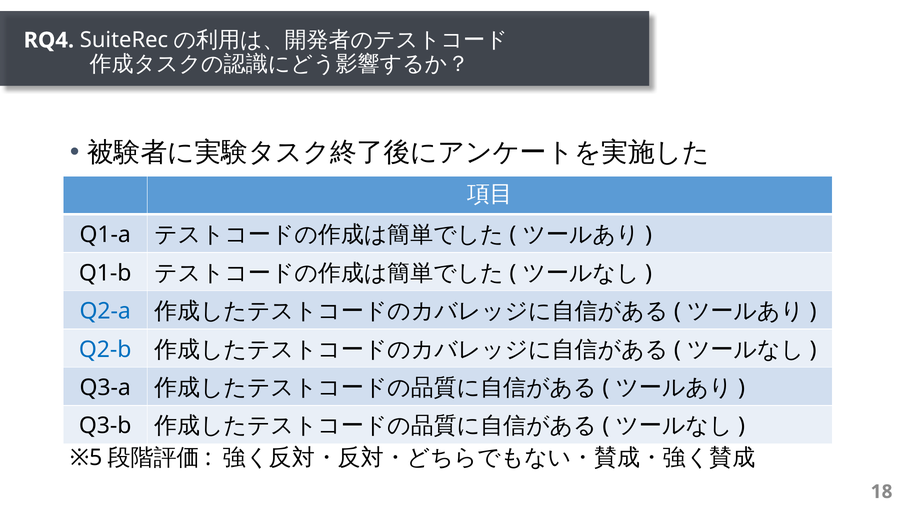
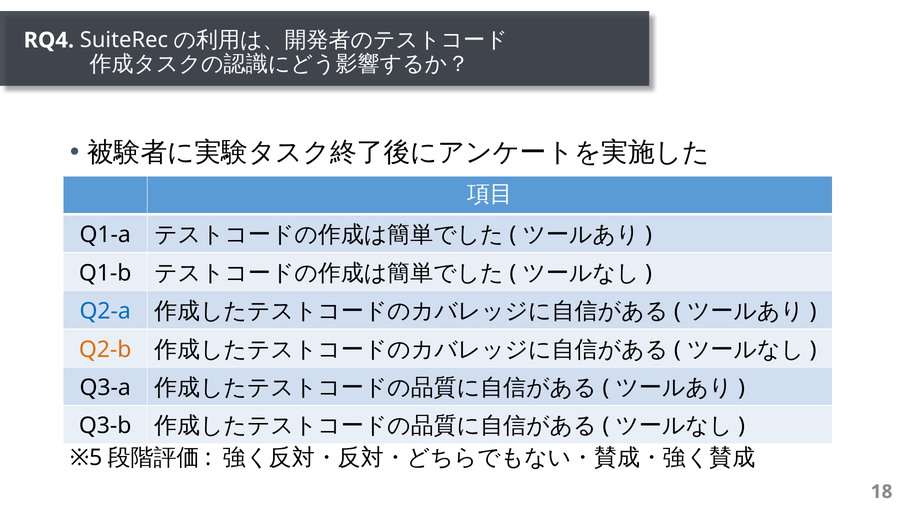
Q2-b colour: blue -> orange
